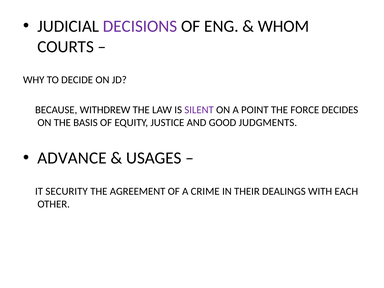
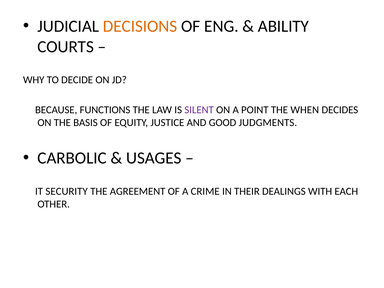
DECISIONS colour: purple -> orange
WHOM: WHOM -> ABILITY
WITHDREW: WITHDREW -> FUNCTIONS
FORCE: FORCE -> WHEN
ADVANCE: ADVANCE -> CARBOLIC
